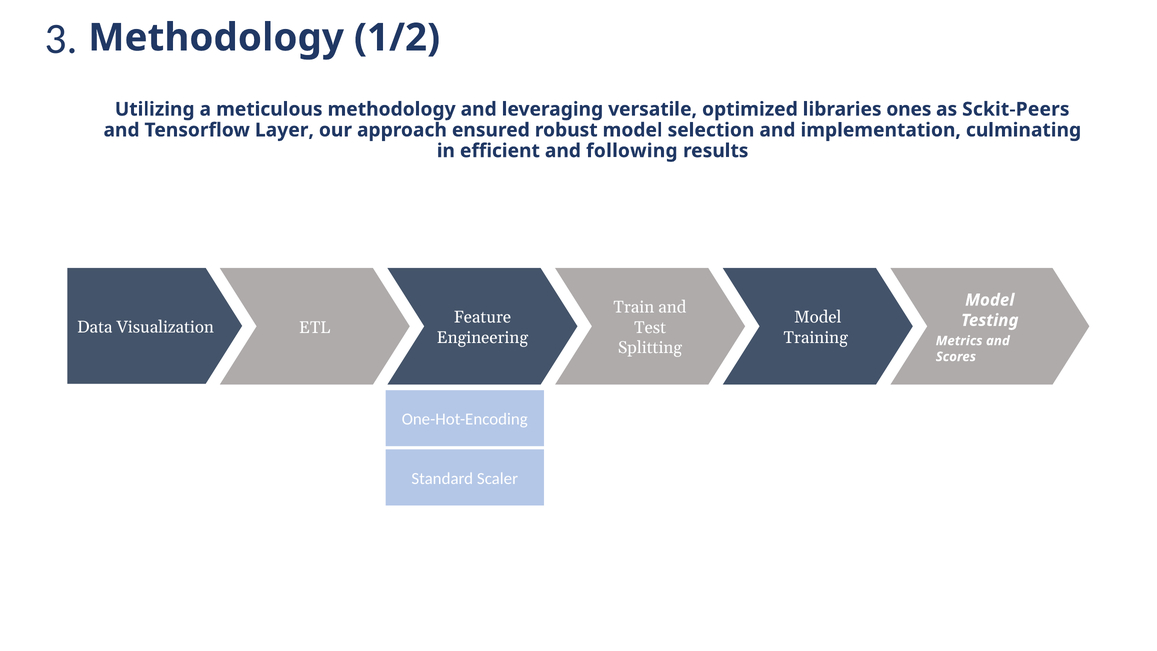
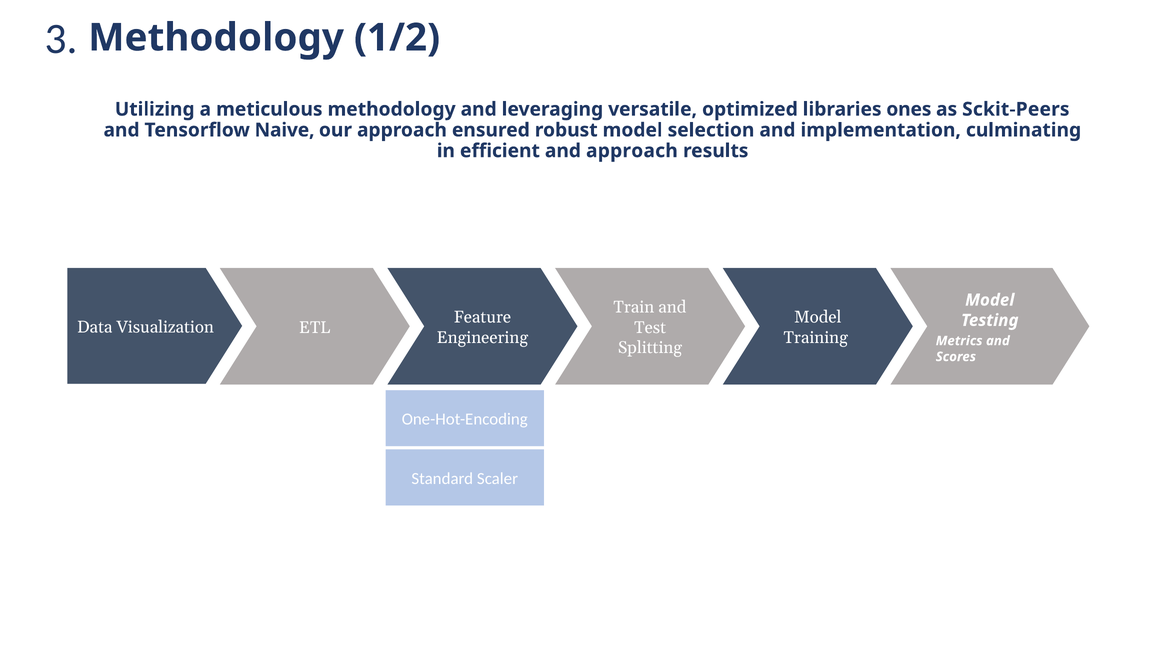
Layer: Layer -> Naive
and following: following -> approach
